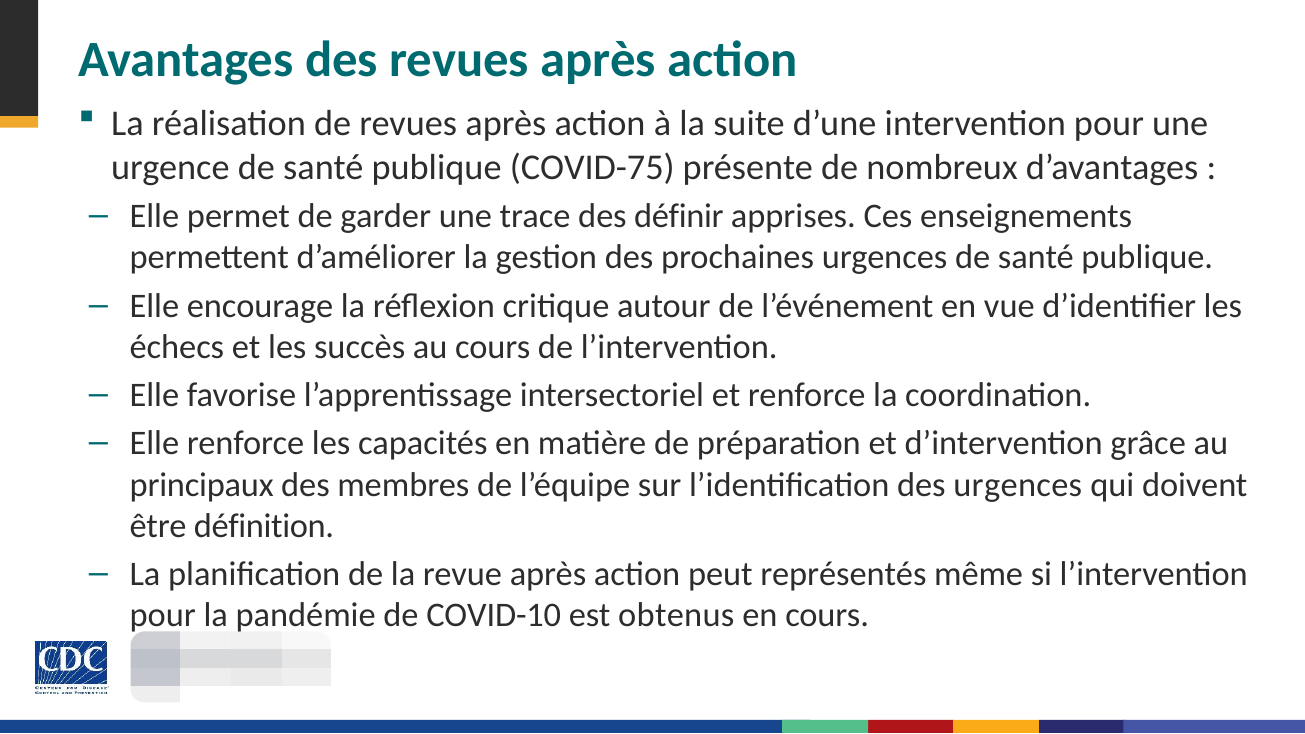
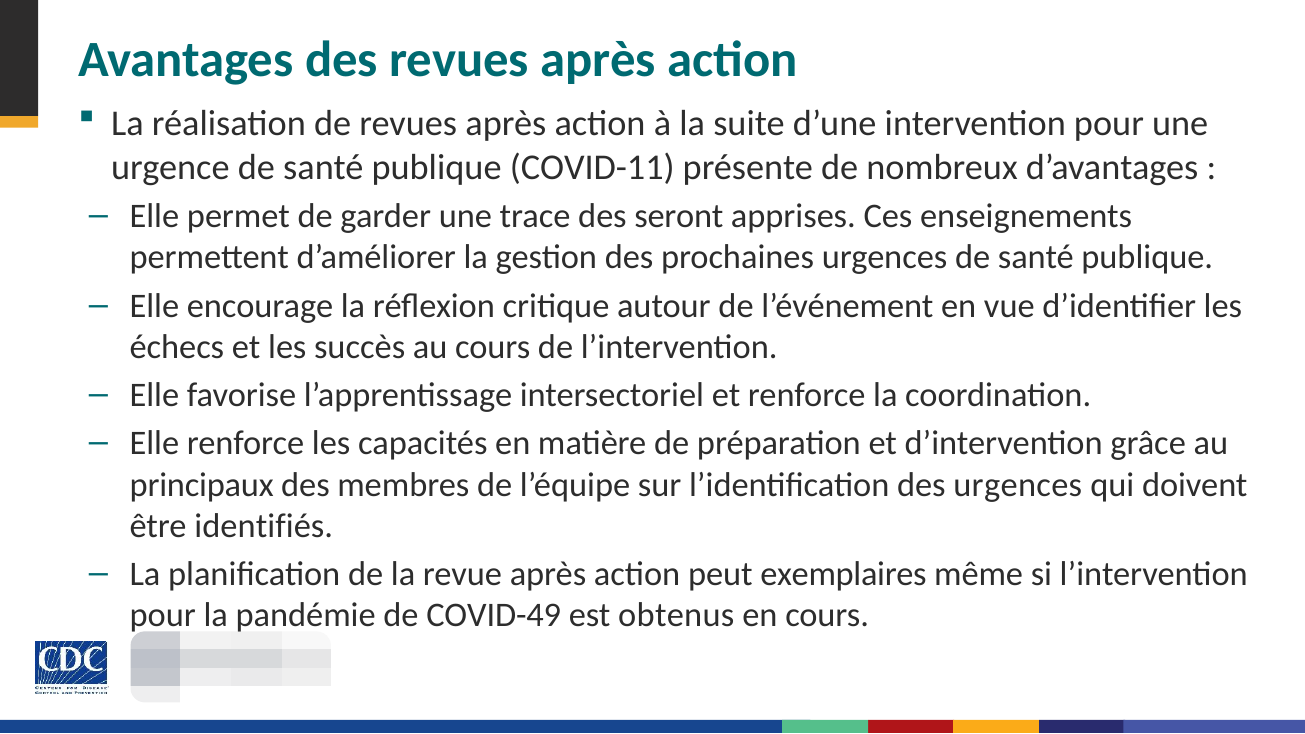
COVID-75: COVID-75 -> COVID-11
définir: définir -> seront
définition: définition -> identifiés
représentés: représentés -> exemplaires
COVID-10: COVID-10 -> COVID-49
